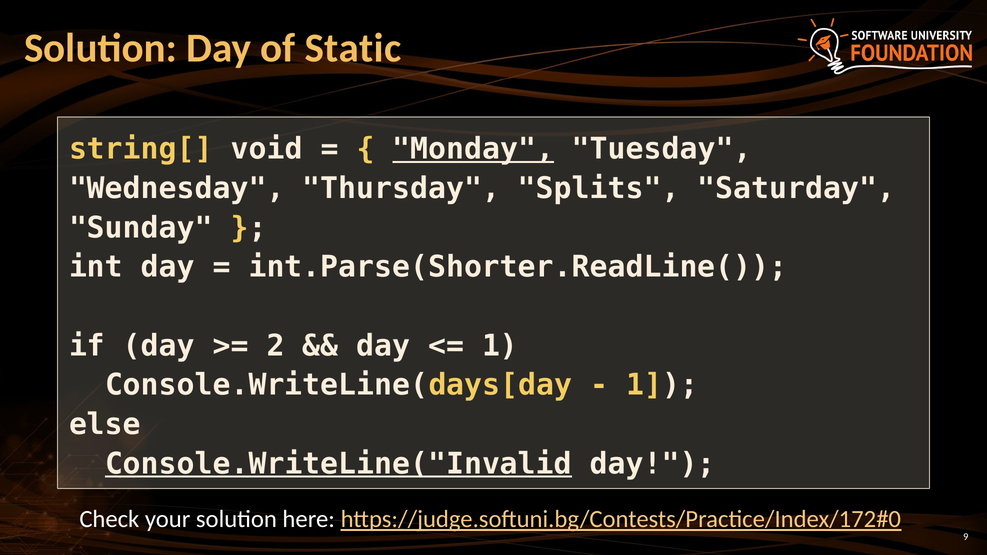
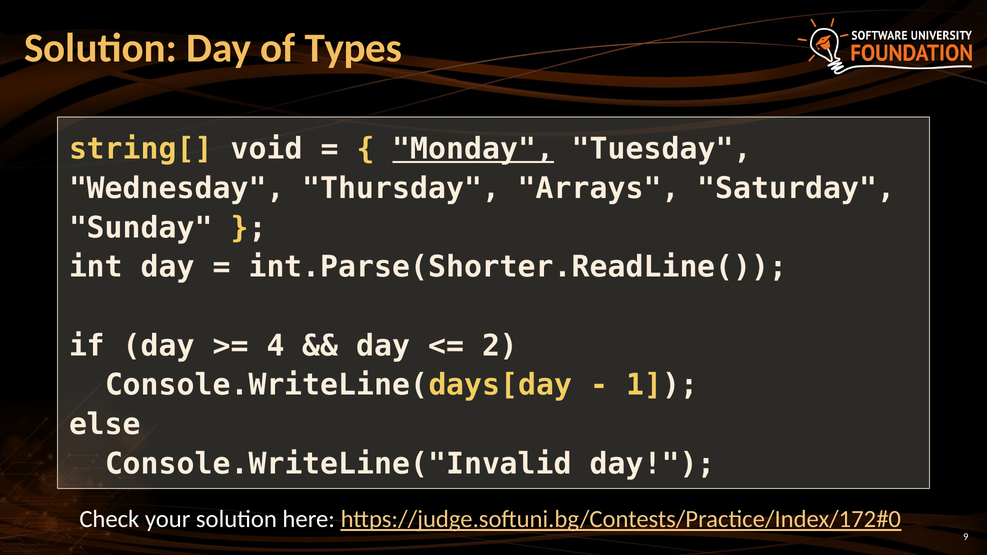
Static: Static -> Types
Splits: Splits -> Arrays
2: 2 -> 4
1 at (500, 346): 1 -> 2
Console.WriteLine("Invalid underline: present -> none
